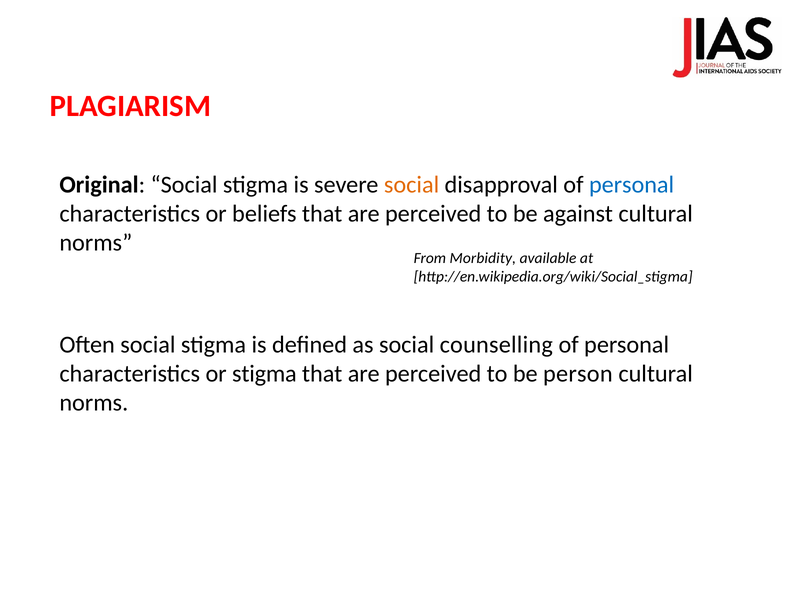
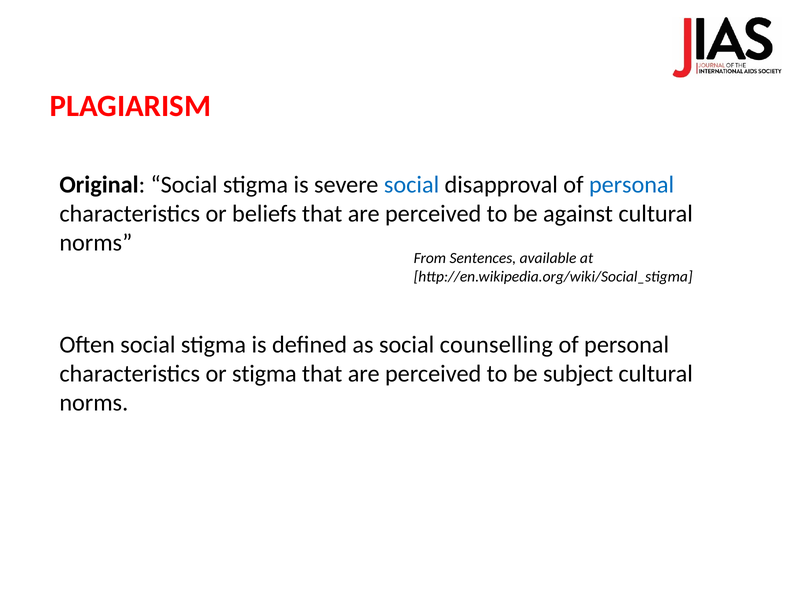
social at (412, 185) colour: orange -> blue
Morbidity: Morbidity -> Sentences
person: person -> subject
